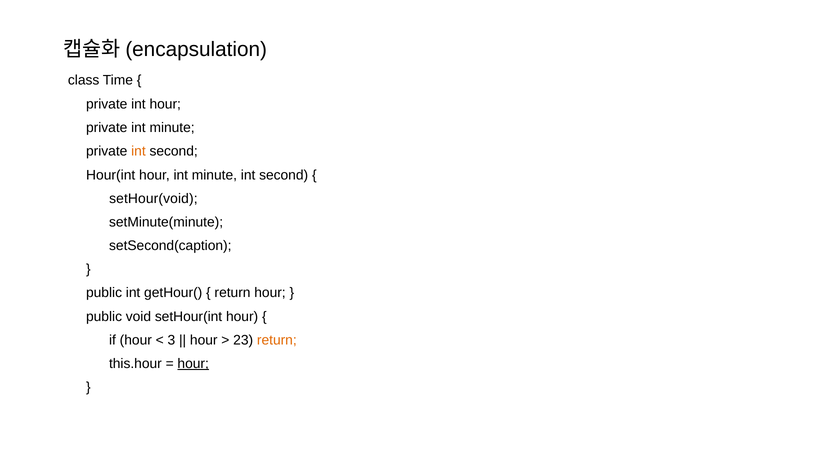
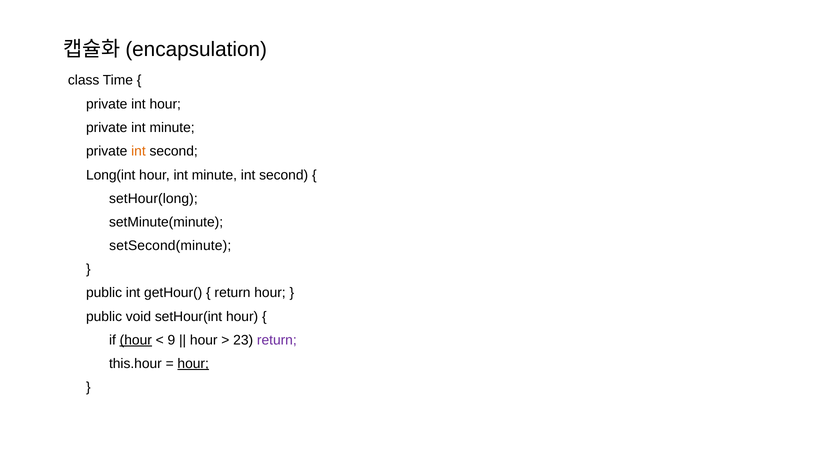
Hour(int: Hour(int -> Long(int
setHour(void: setHour(void -> setHour(long
setSecond(caption: setSecond(caption -> setSecond(minute
hour at (136, 340) underline: none -> present
3: 3 -> 9
return at (277, 340) colour: orange -> purple
